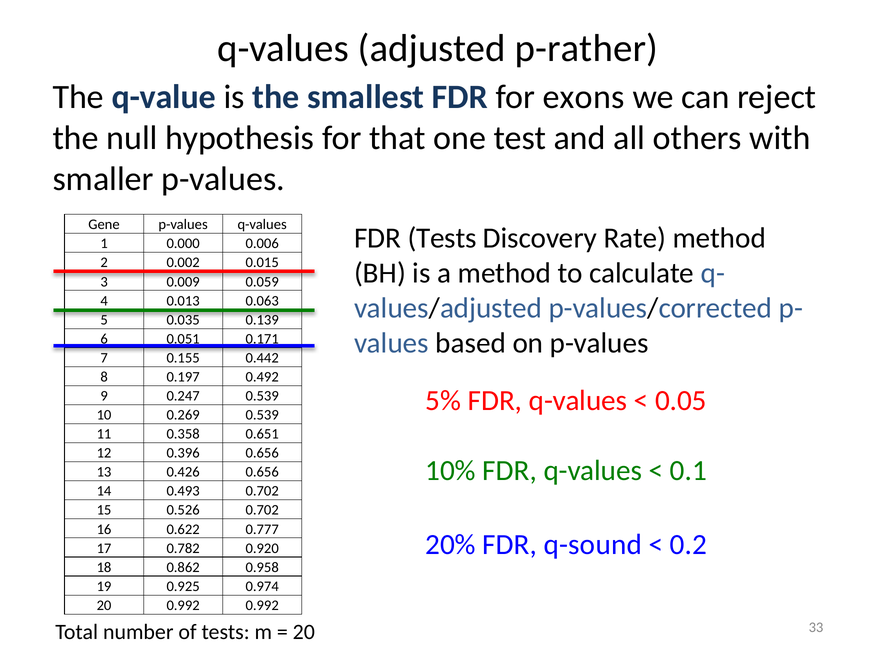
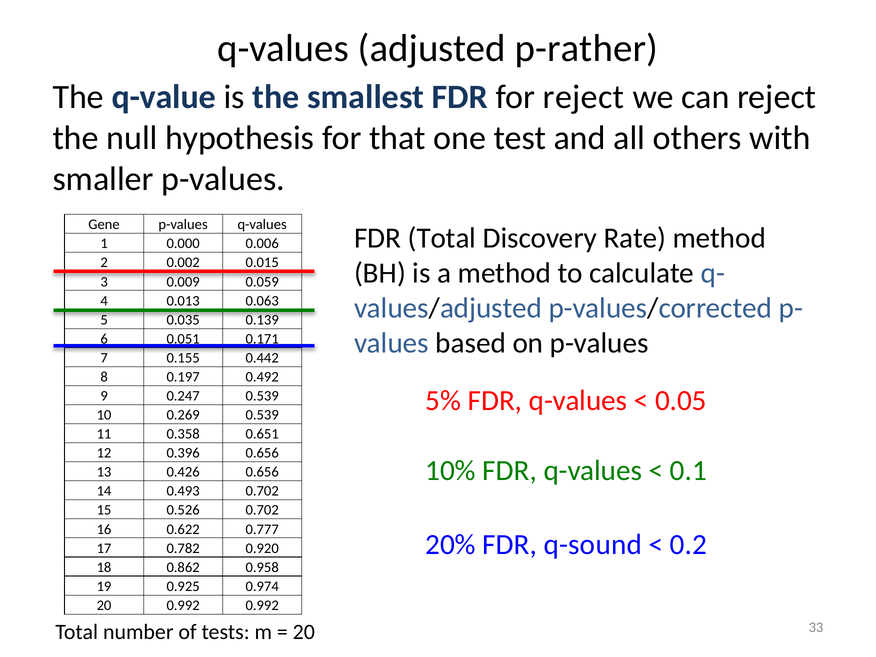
for exons: exons -> reject
FDR Tests: Tests -> Total
